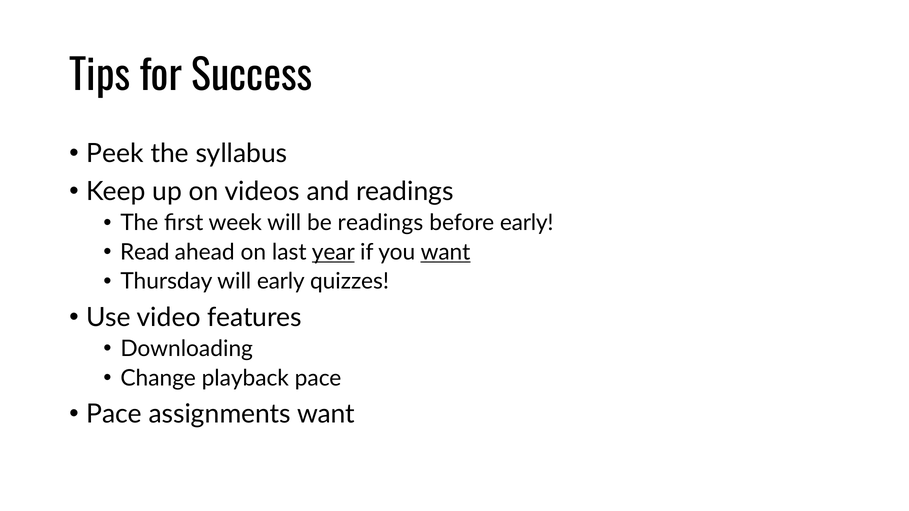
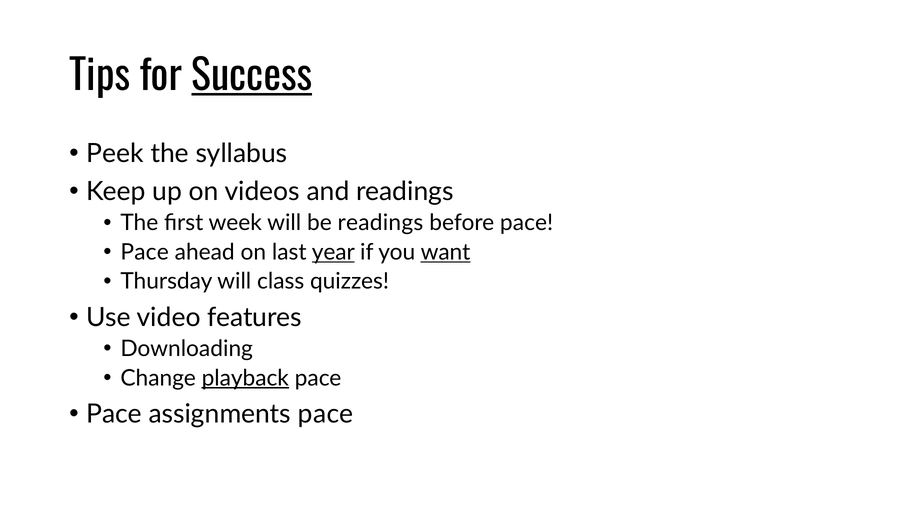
Success underline: none -> present
before early: early -> pace
Read at (145, 252): Read -> Pace
will early: early -> class
playback underline: none -> present
assignments want: want -> pace
